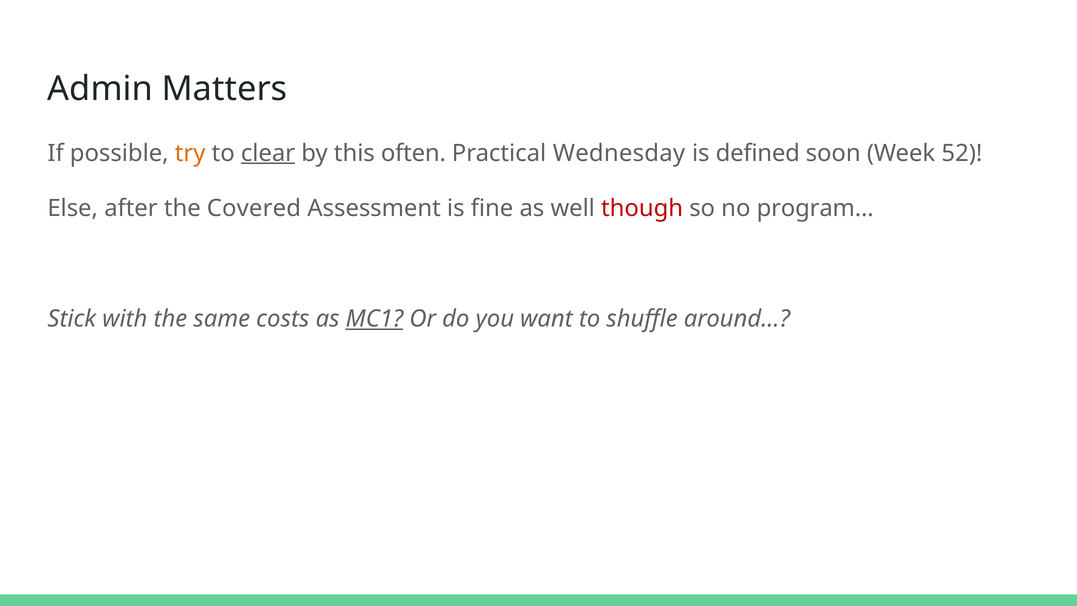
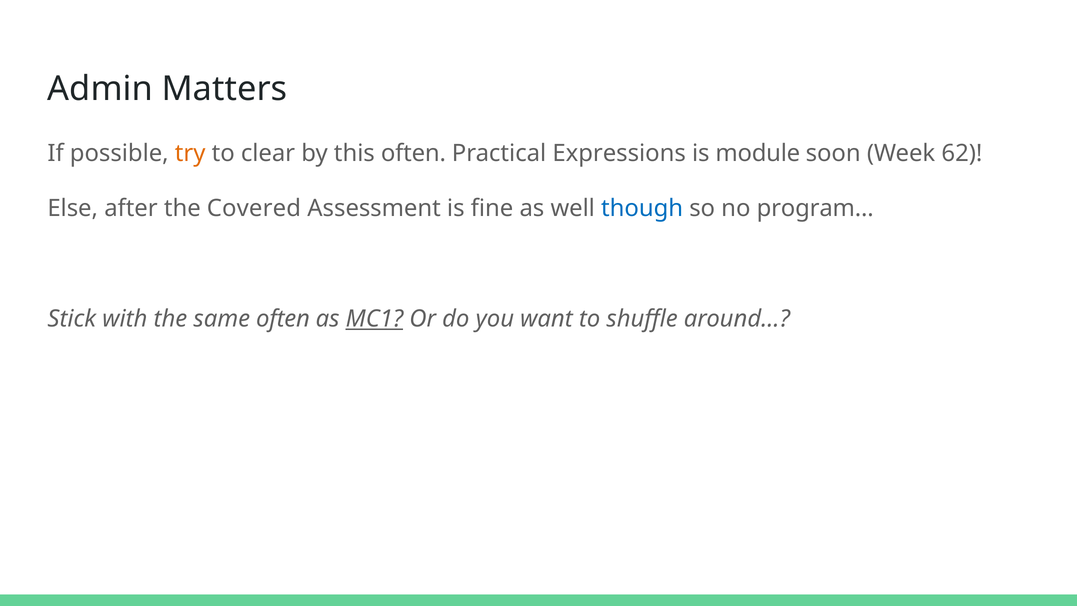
clear underline: present -> none
Wednesday: Wednesday -> Expressions
defined: defined -> module
52: 52 -> 62
though colour: red -> blue
same costs: costs -> often
